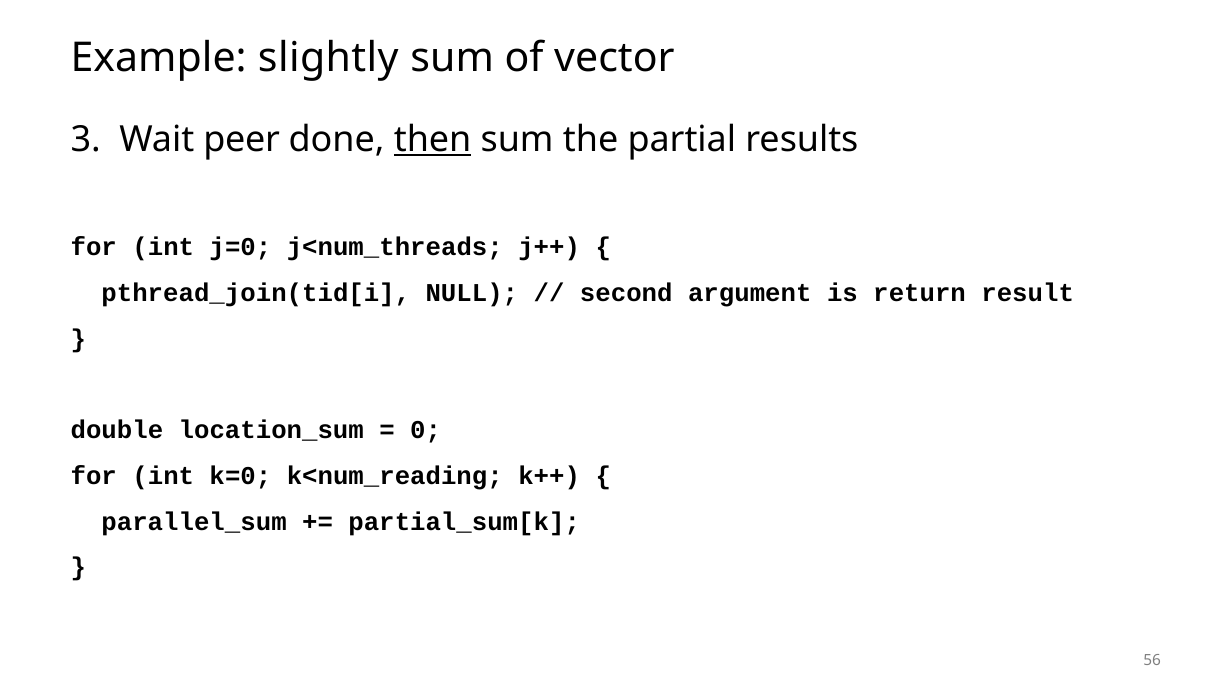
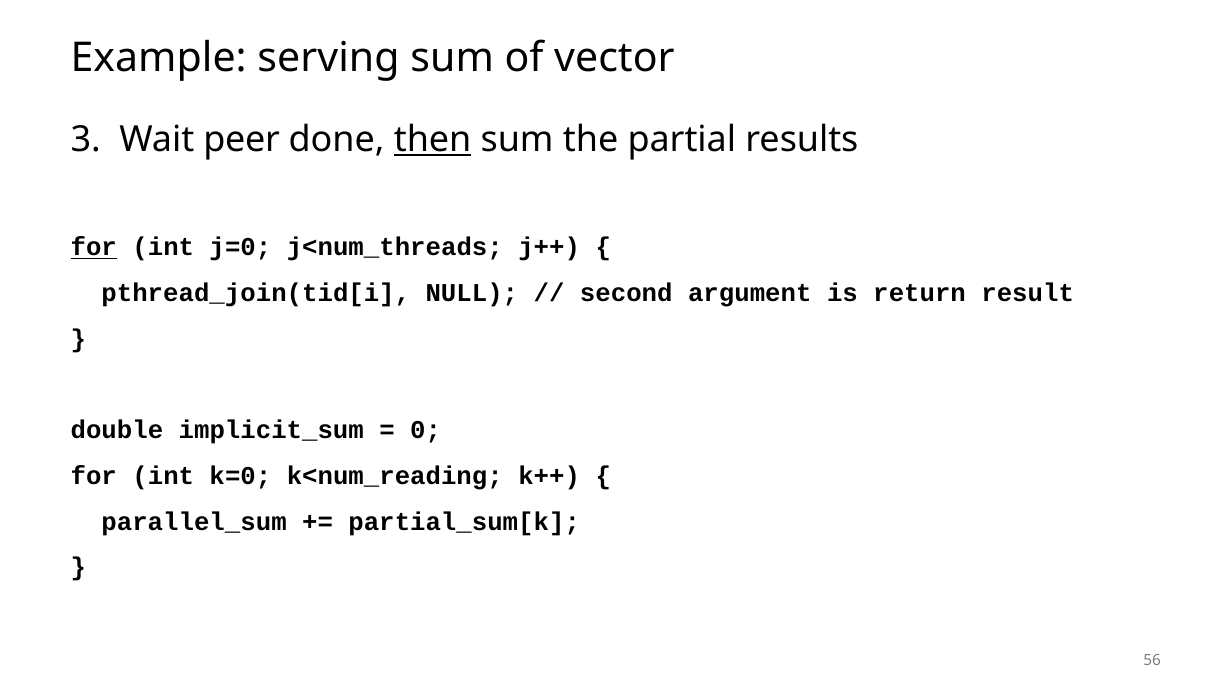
slightly: slightly -> serving
for at (94, 247) underline: none -> present
location_sum: location_sum -> implicit_sum
